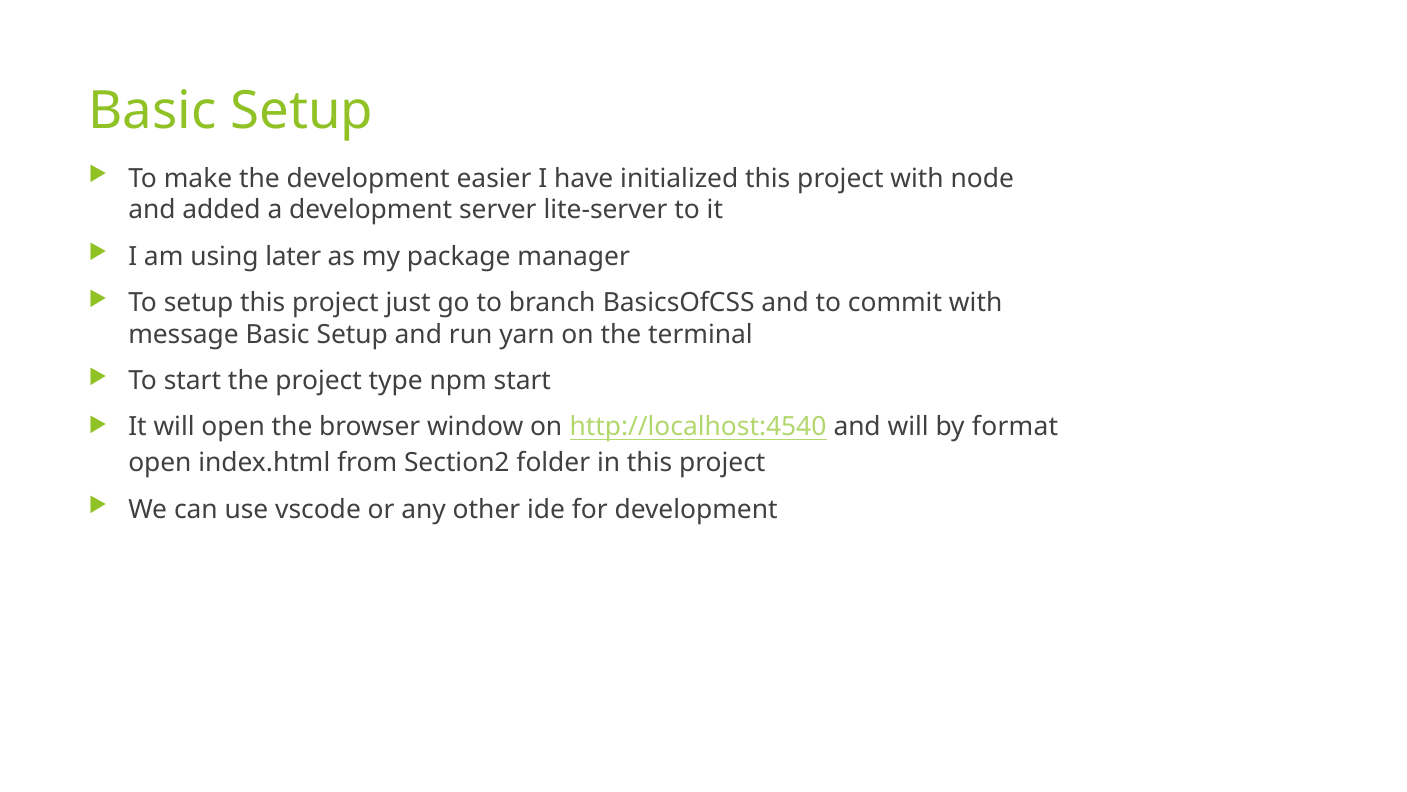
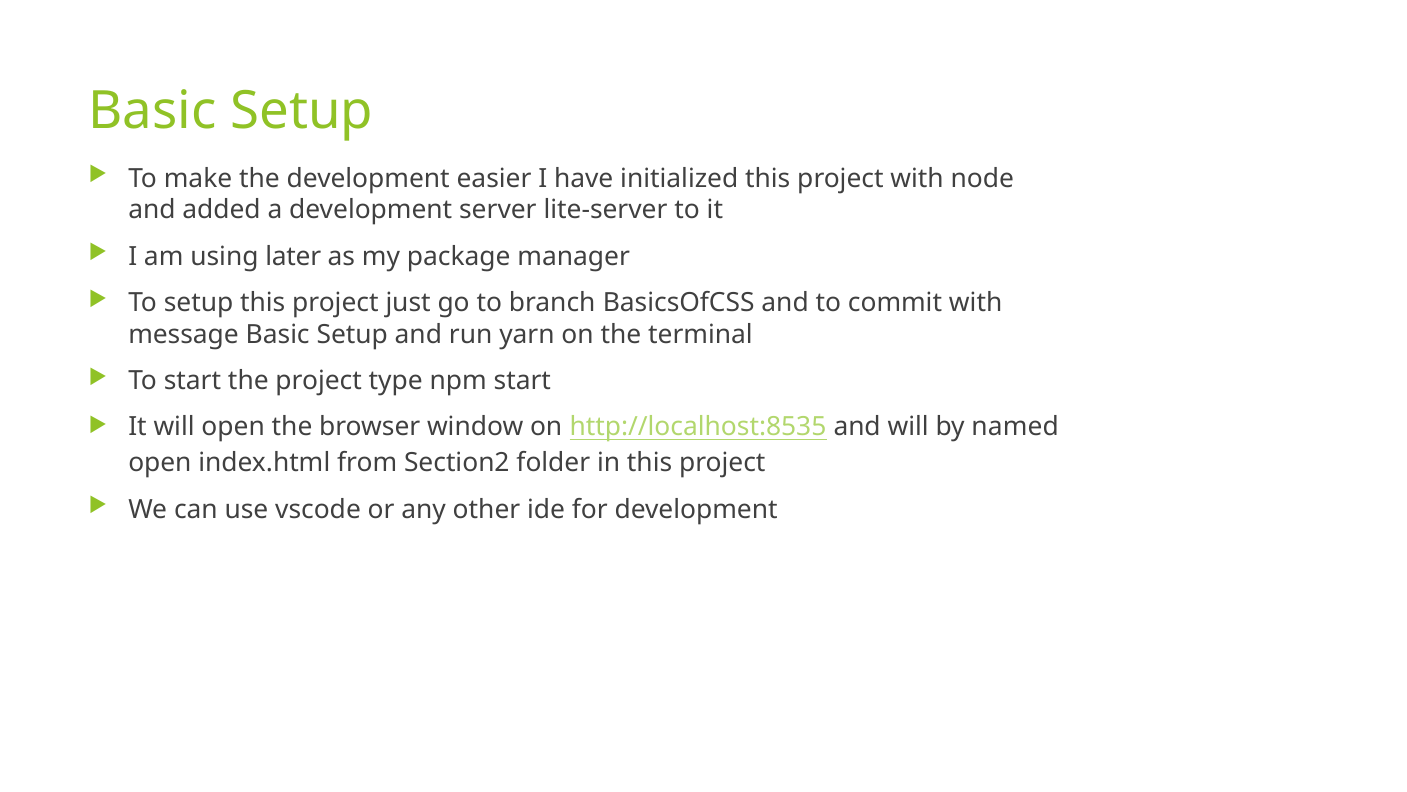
http://localhost:4540: http://localhost:4540 -> http://localhost:8535
format: format -> named
